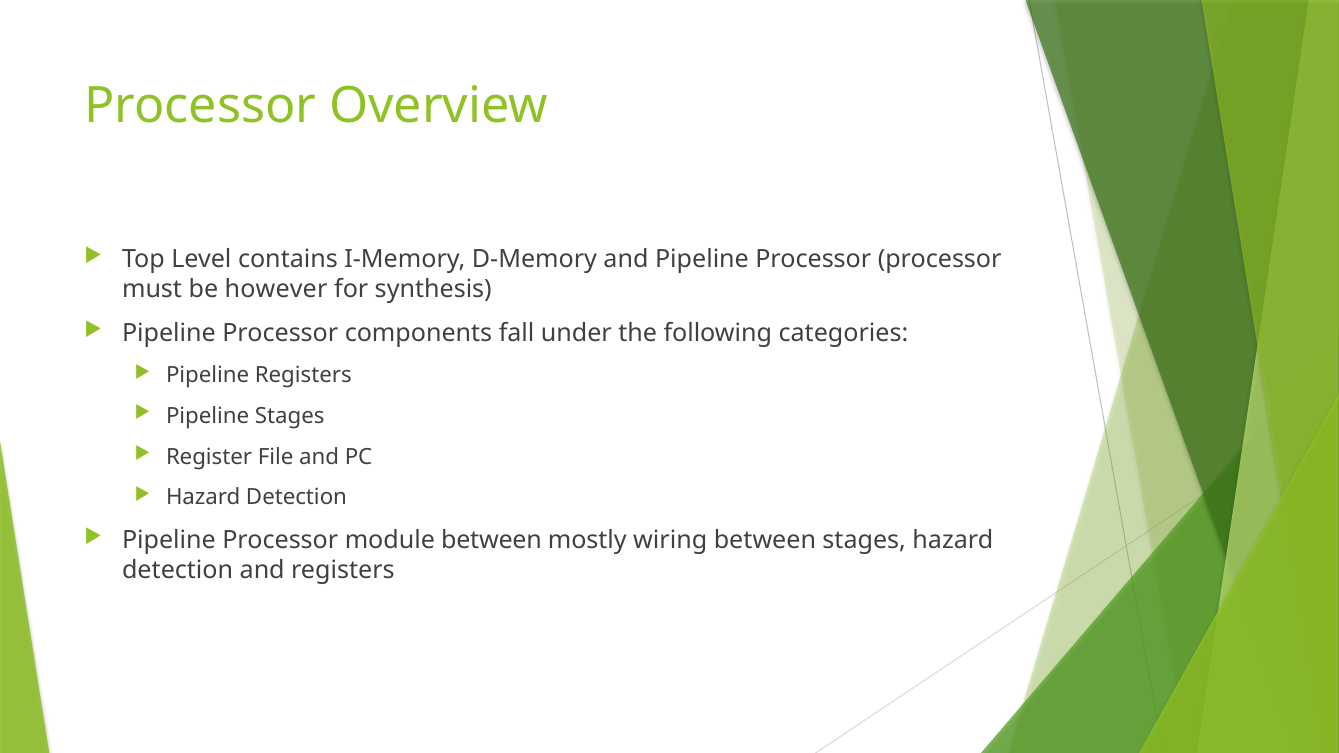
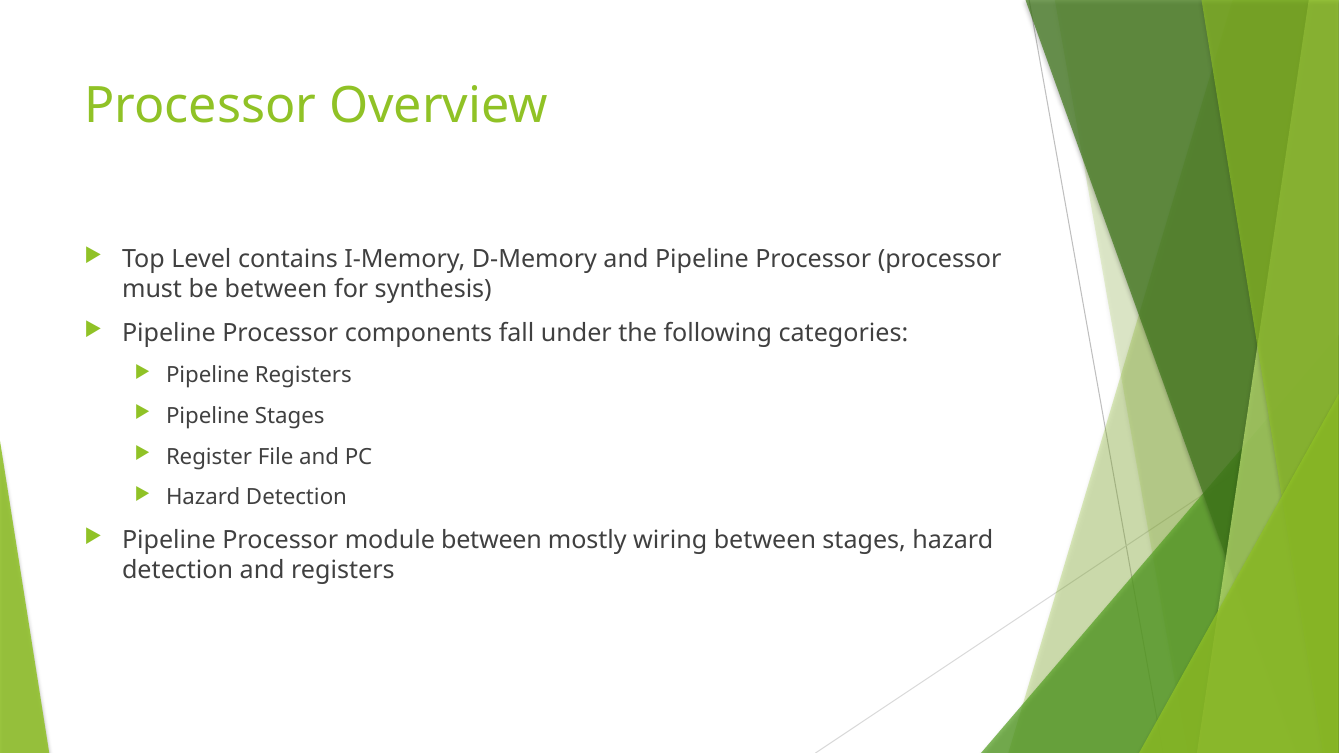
be however: however -> between
